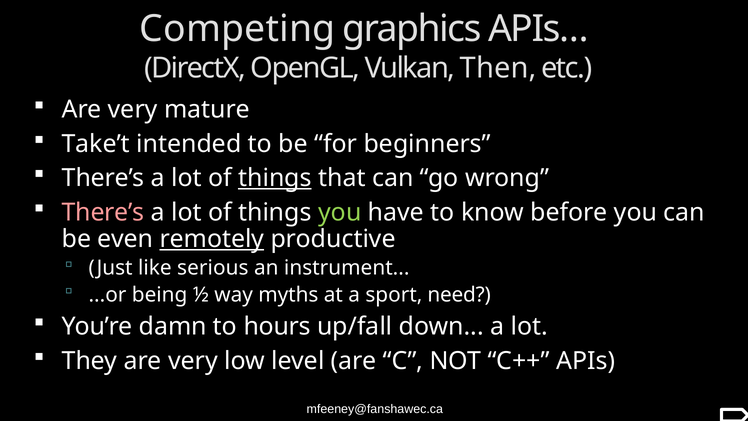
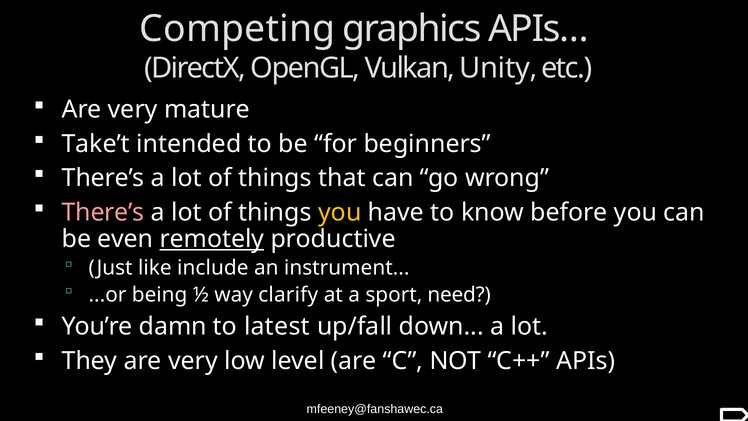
Then: Then -> Unity
things at (275, 178) underline: present -> none
you at (340, 212) colour: light green -> yellow
serious: serious -> include
myths: myths -> clarify
hours: hours -> latest
